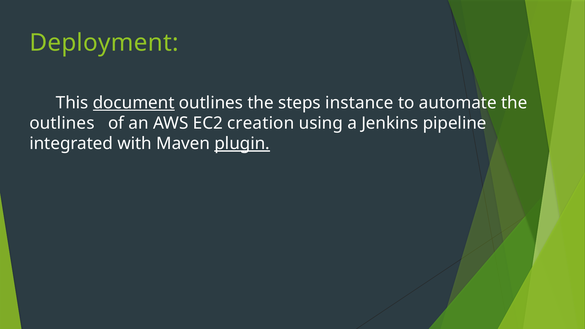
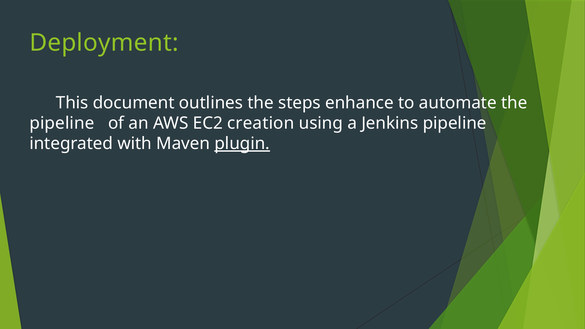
document underline: present -> none
instance: instance -> enhance
outlines at (62, 123): outlines -> pipeline
